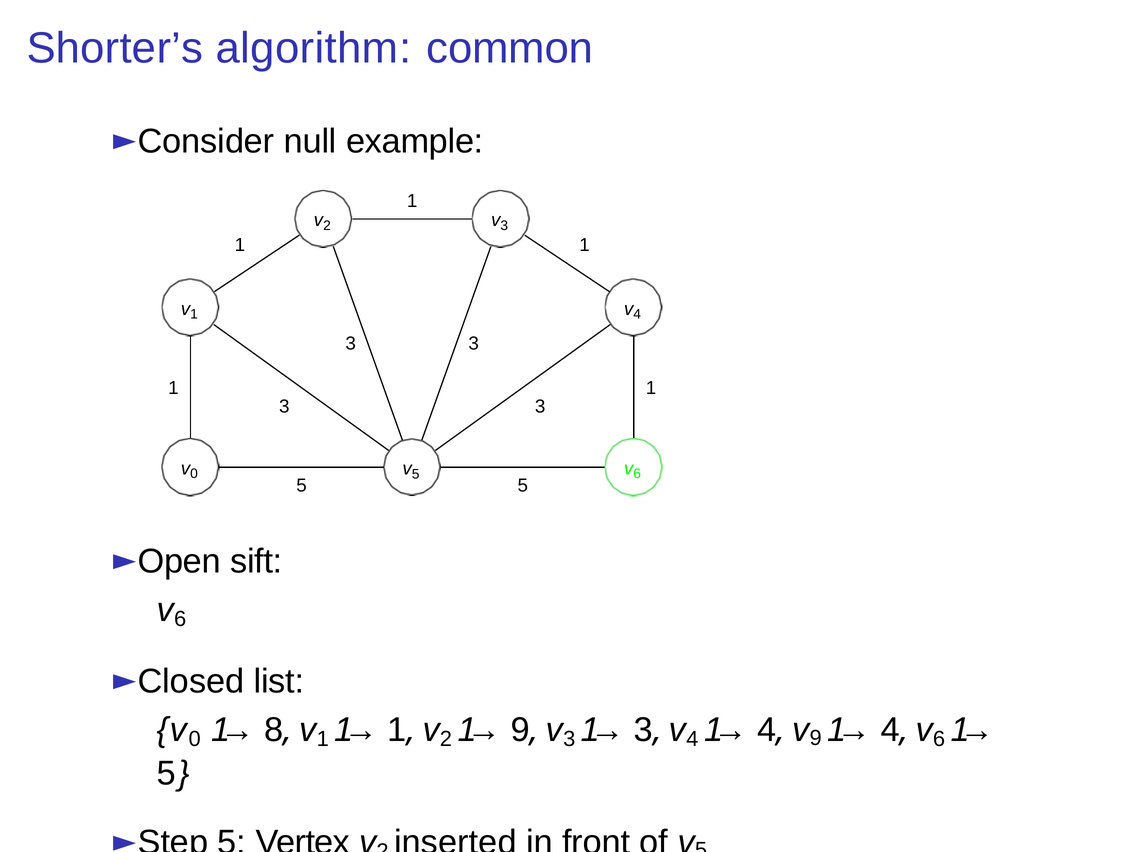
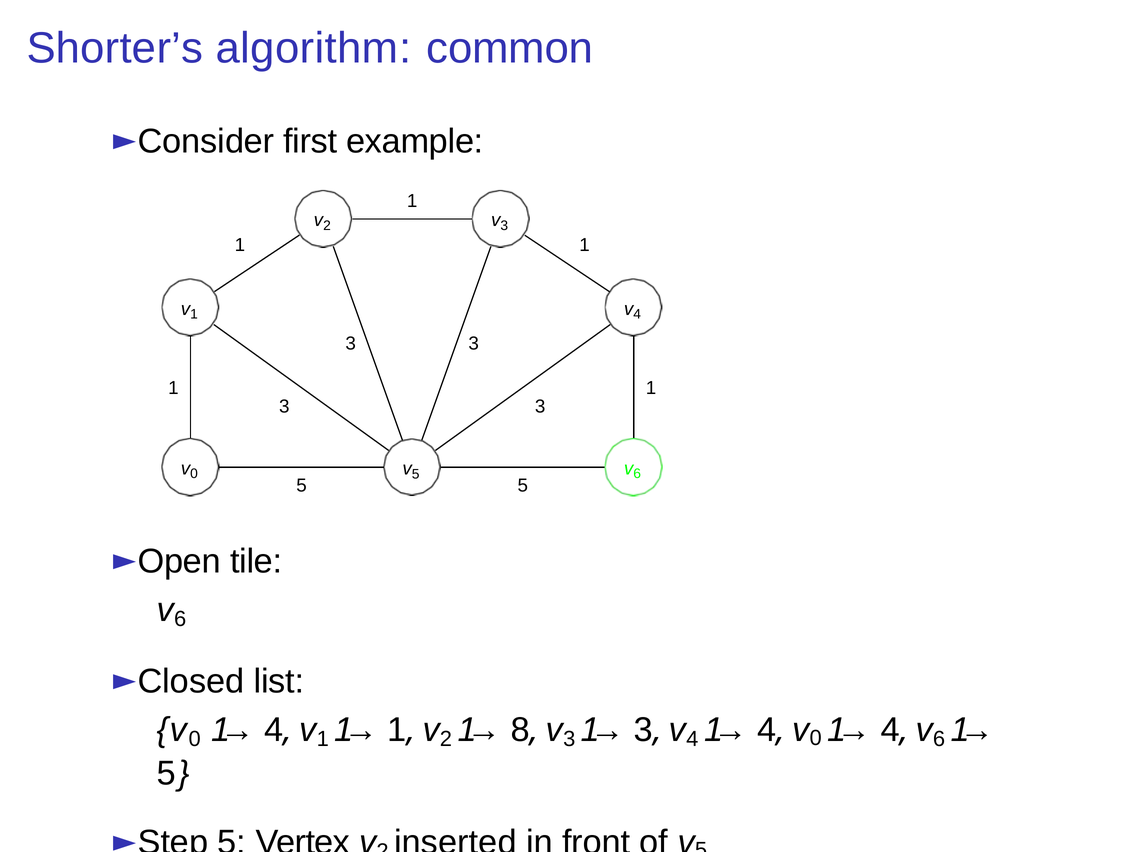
null: null -> first
sift: sift -> tile
8 at (274, 730): 8 -> 4
1→ 9: 9 -> 8
9 at (816, 738): 9 -> 0
